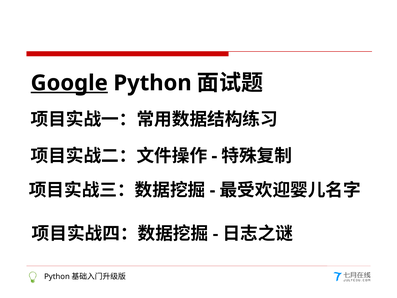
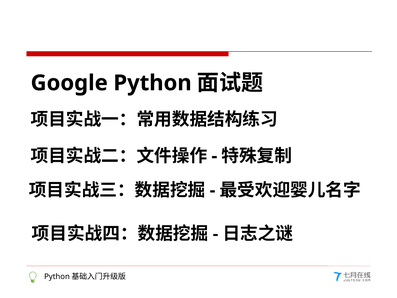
Google underline: present -> none
